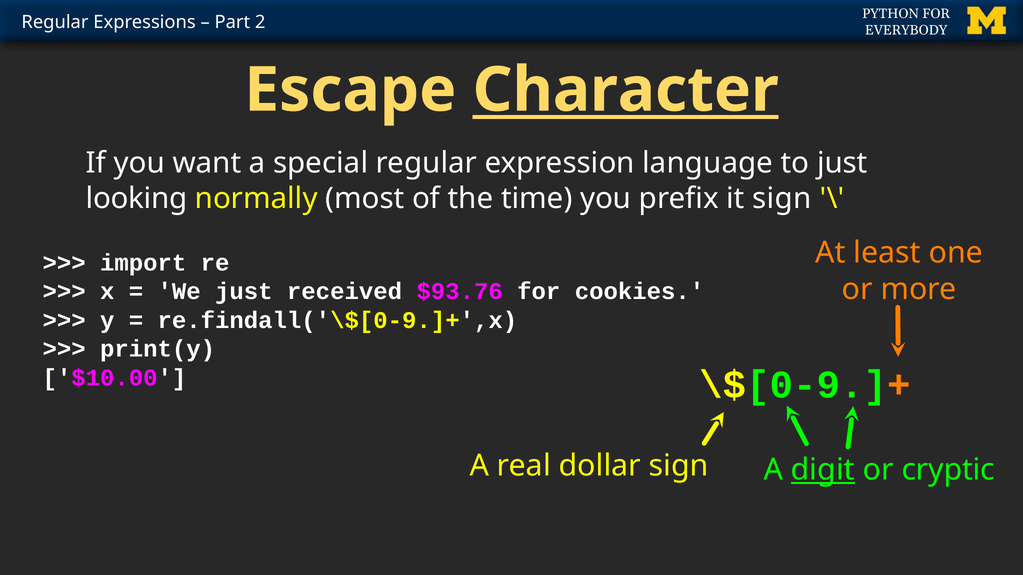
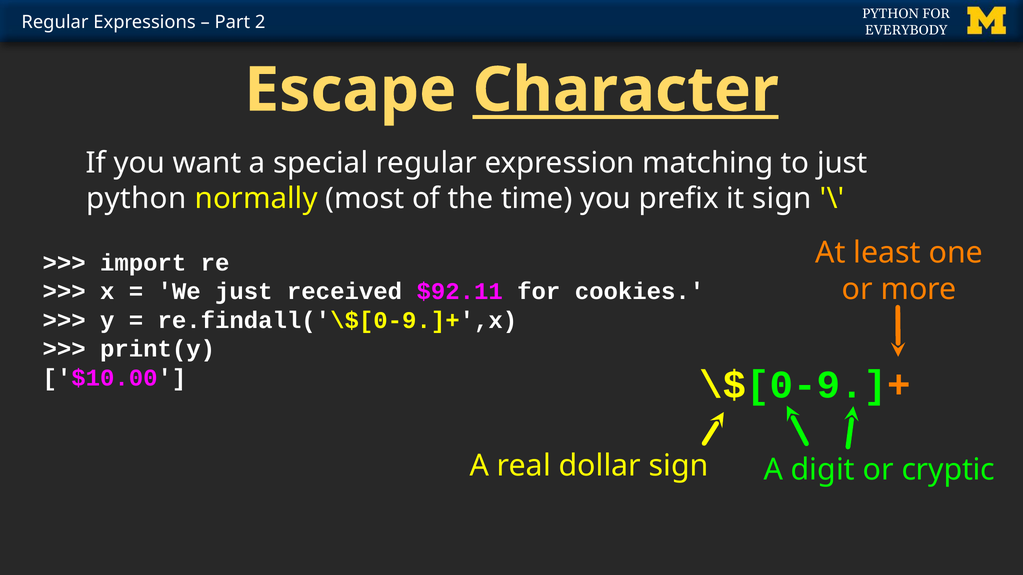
language: language -> matching
looking at (137, 199): looking -> python
$93.76: $93.76 -> $92.11
digit underline: present -> none
